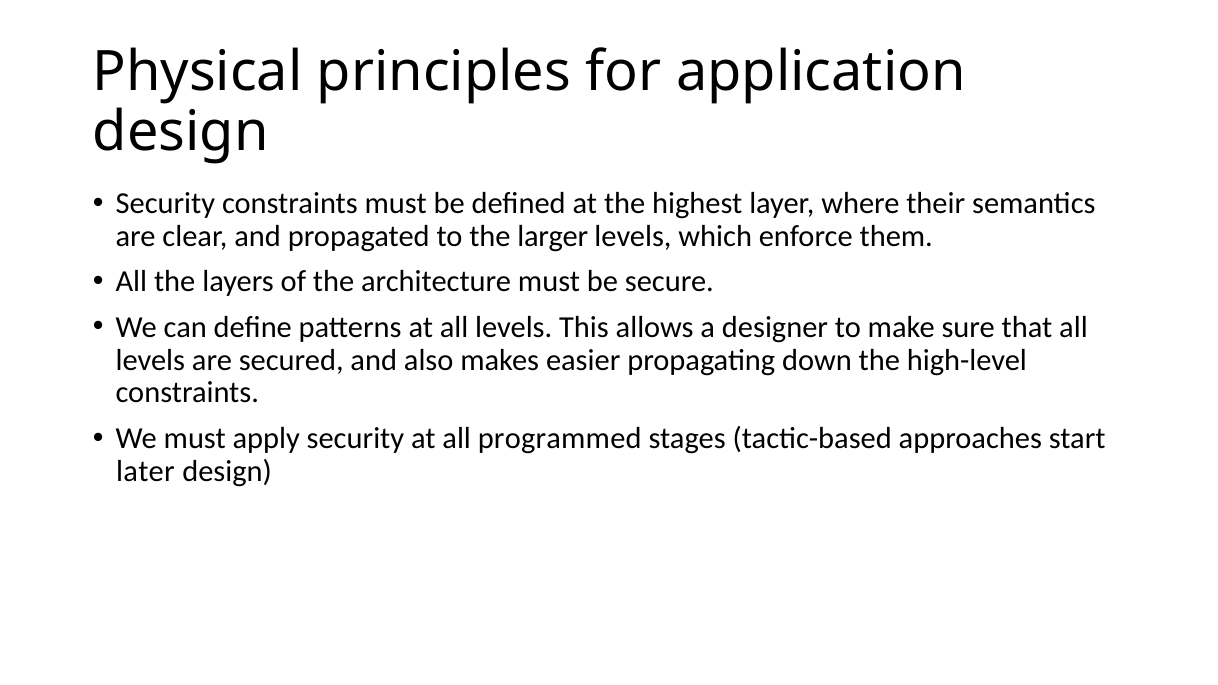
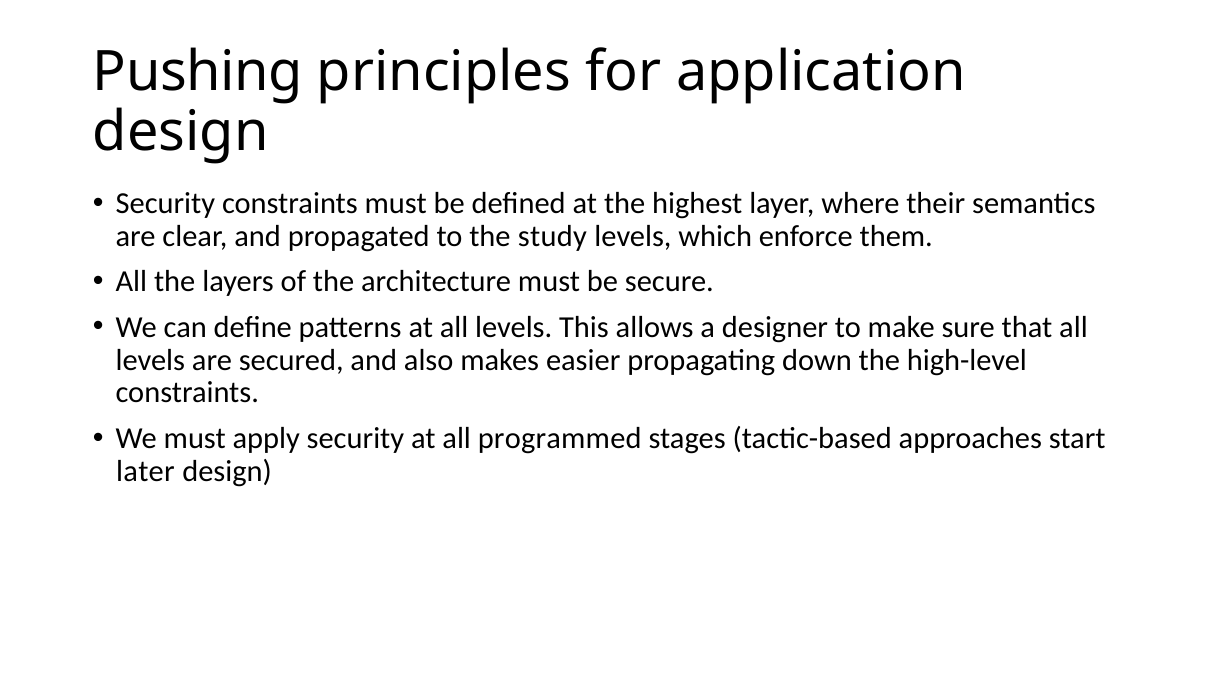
Physical: Physical -> Pushing
larger: larger -> study
